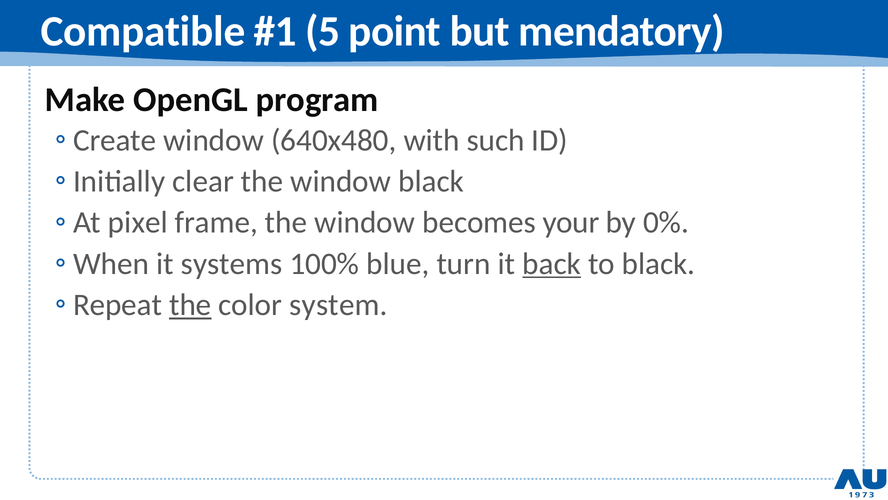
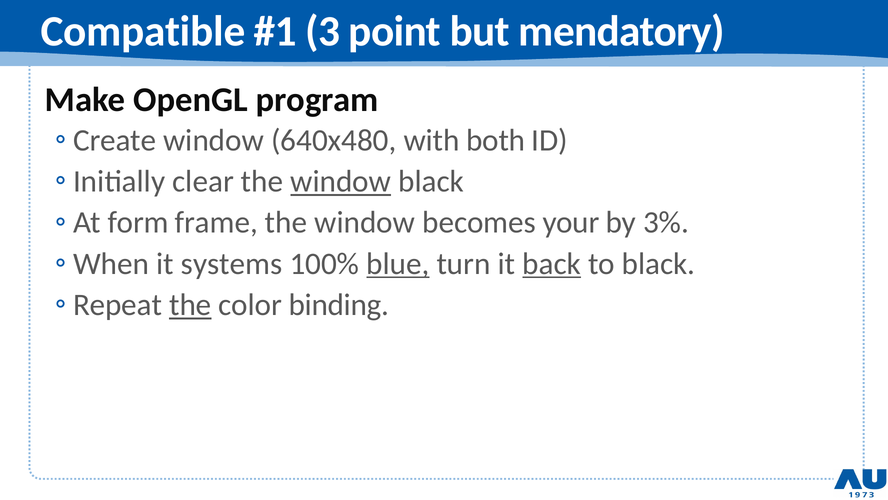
5: 5 -> 3
such: such -> both
window at (341, 181) underline: none -> present
pixel: pixel -> form
0%: 0% -> 3%
blue underline: none -> present
system: system -> binding
